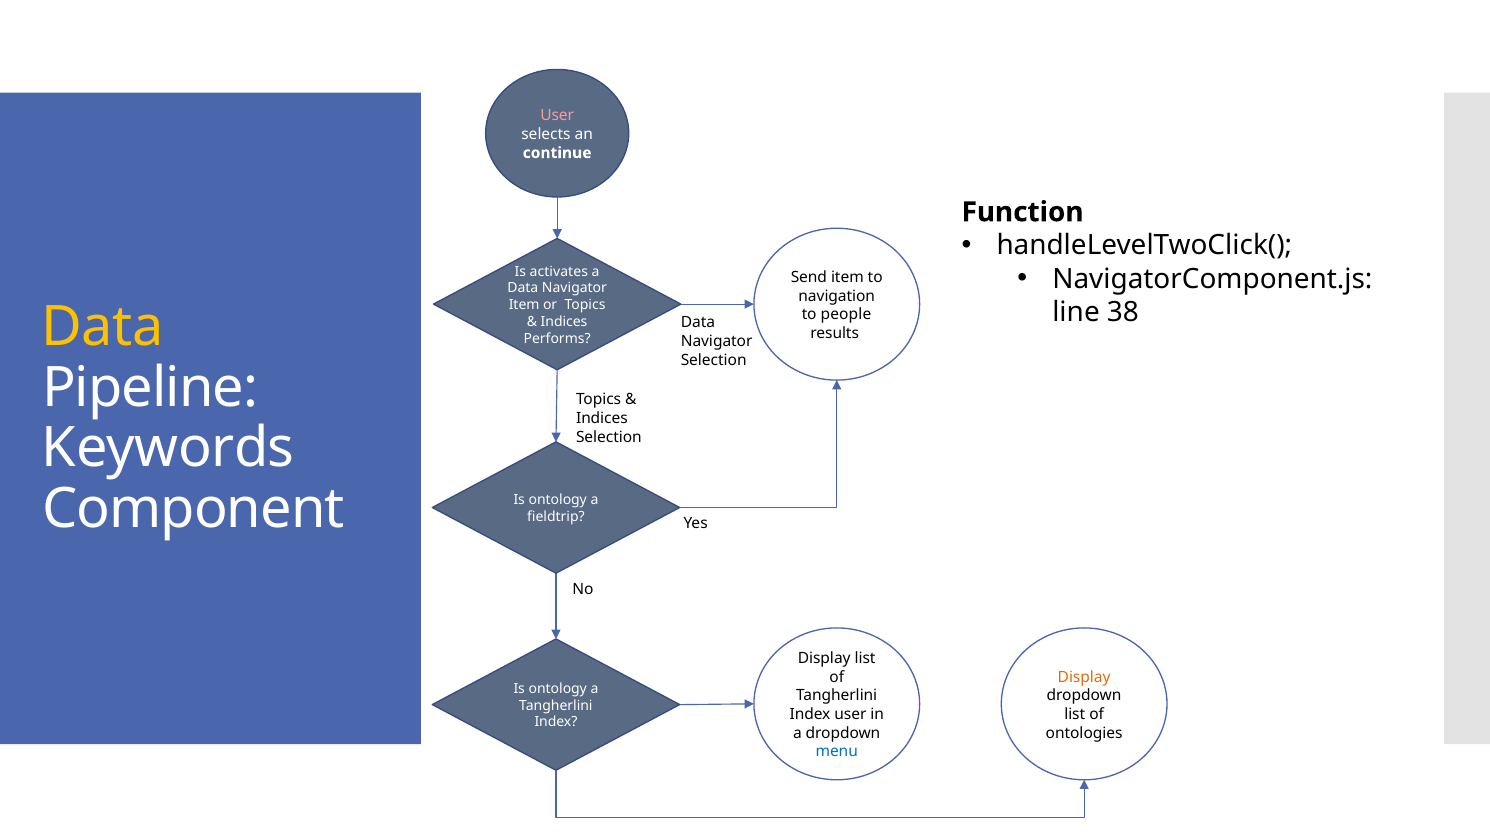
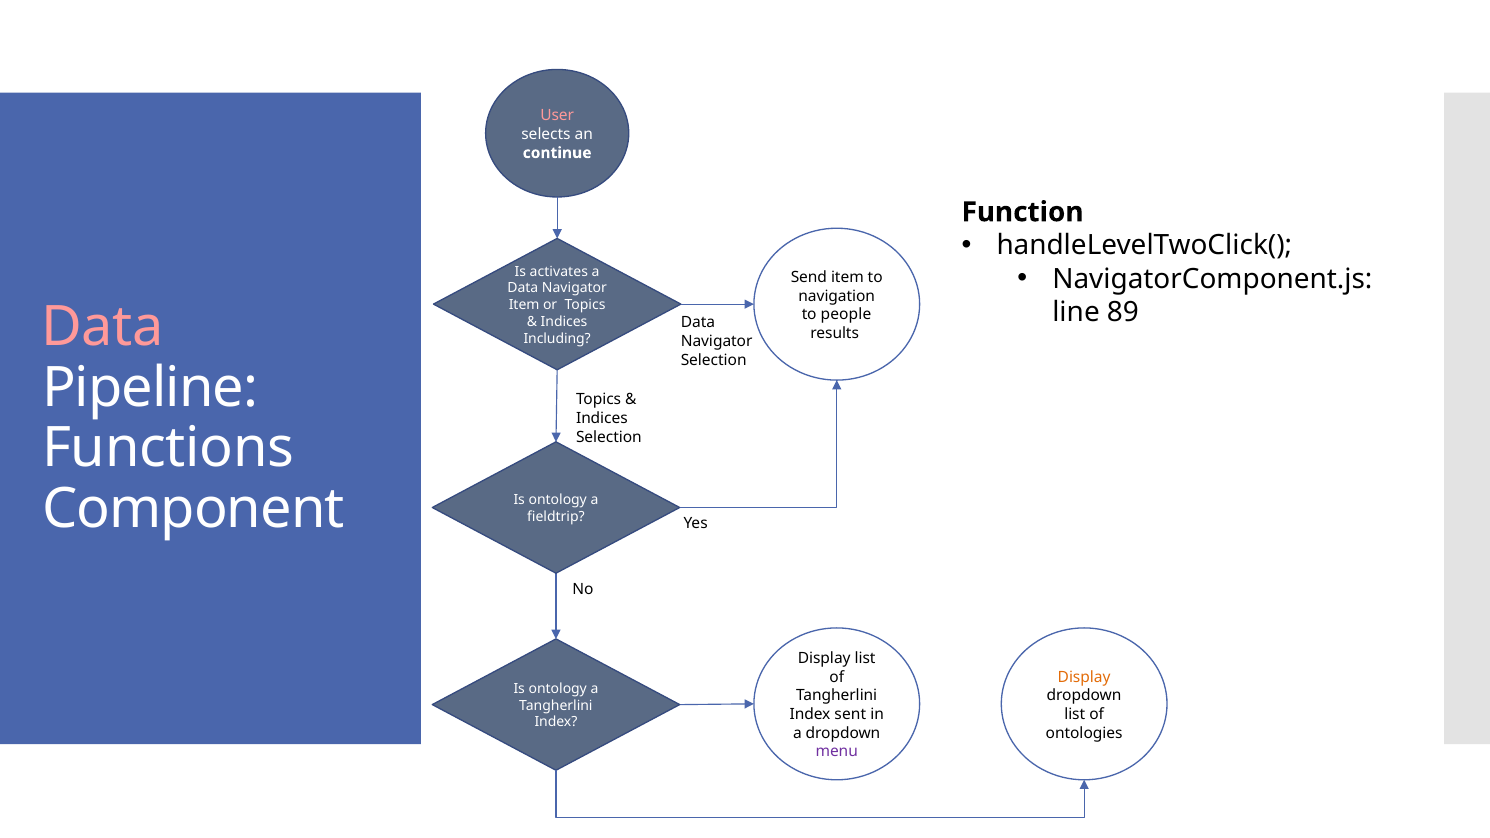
38: 38 -> 89
Data at (103, 328) colour: yellow -> pink
Performs: Performs -> Including
Keywords: Keywords -> Functions
Index user: user -> sent
menu colour: blue -> purple
